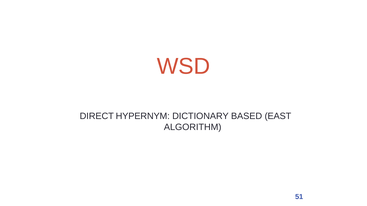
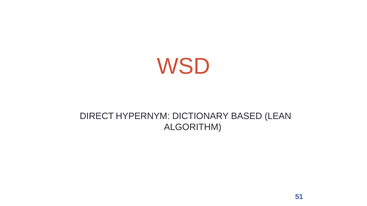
EAST: EAST -> LEAN
